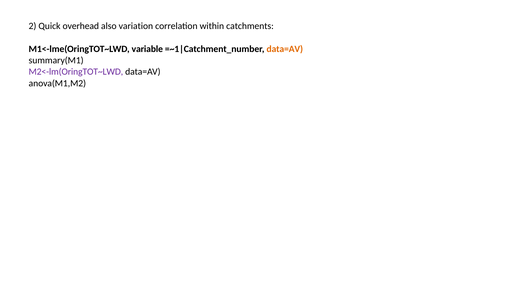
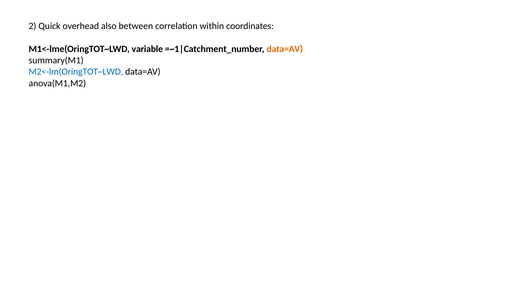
variation: variation -> between
catchments: catchments -> coordinates
M2<-lm(OringTOT~LWD colour: purple -> blue
